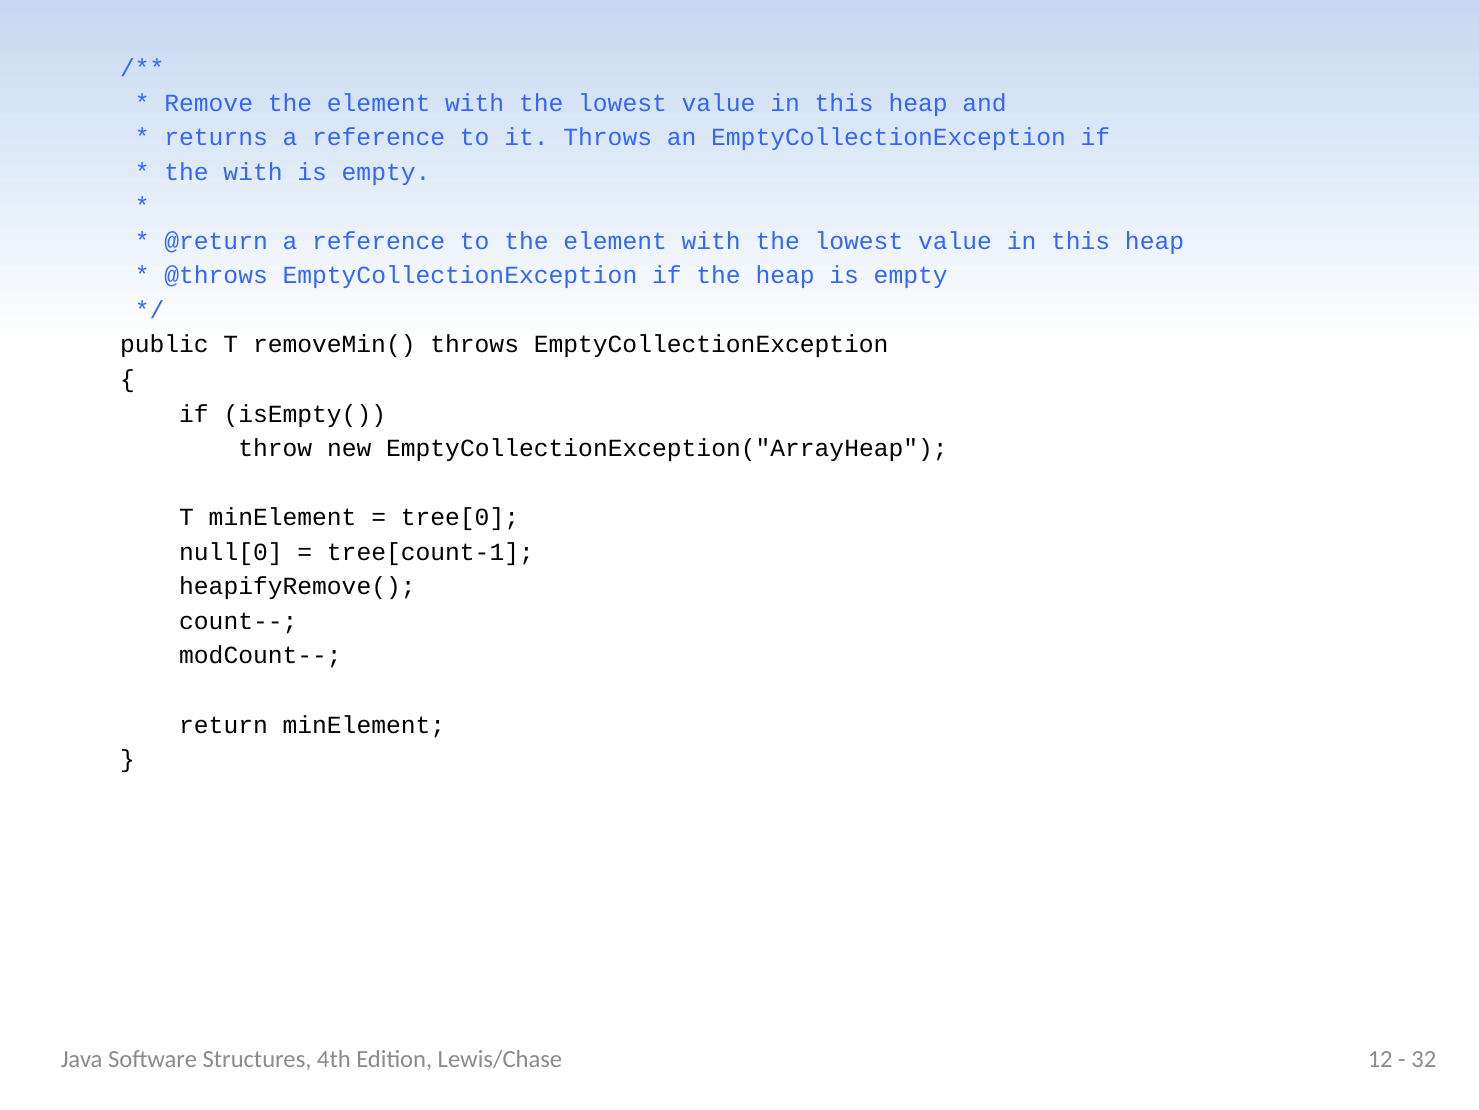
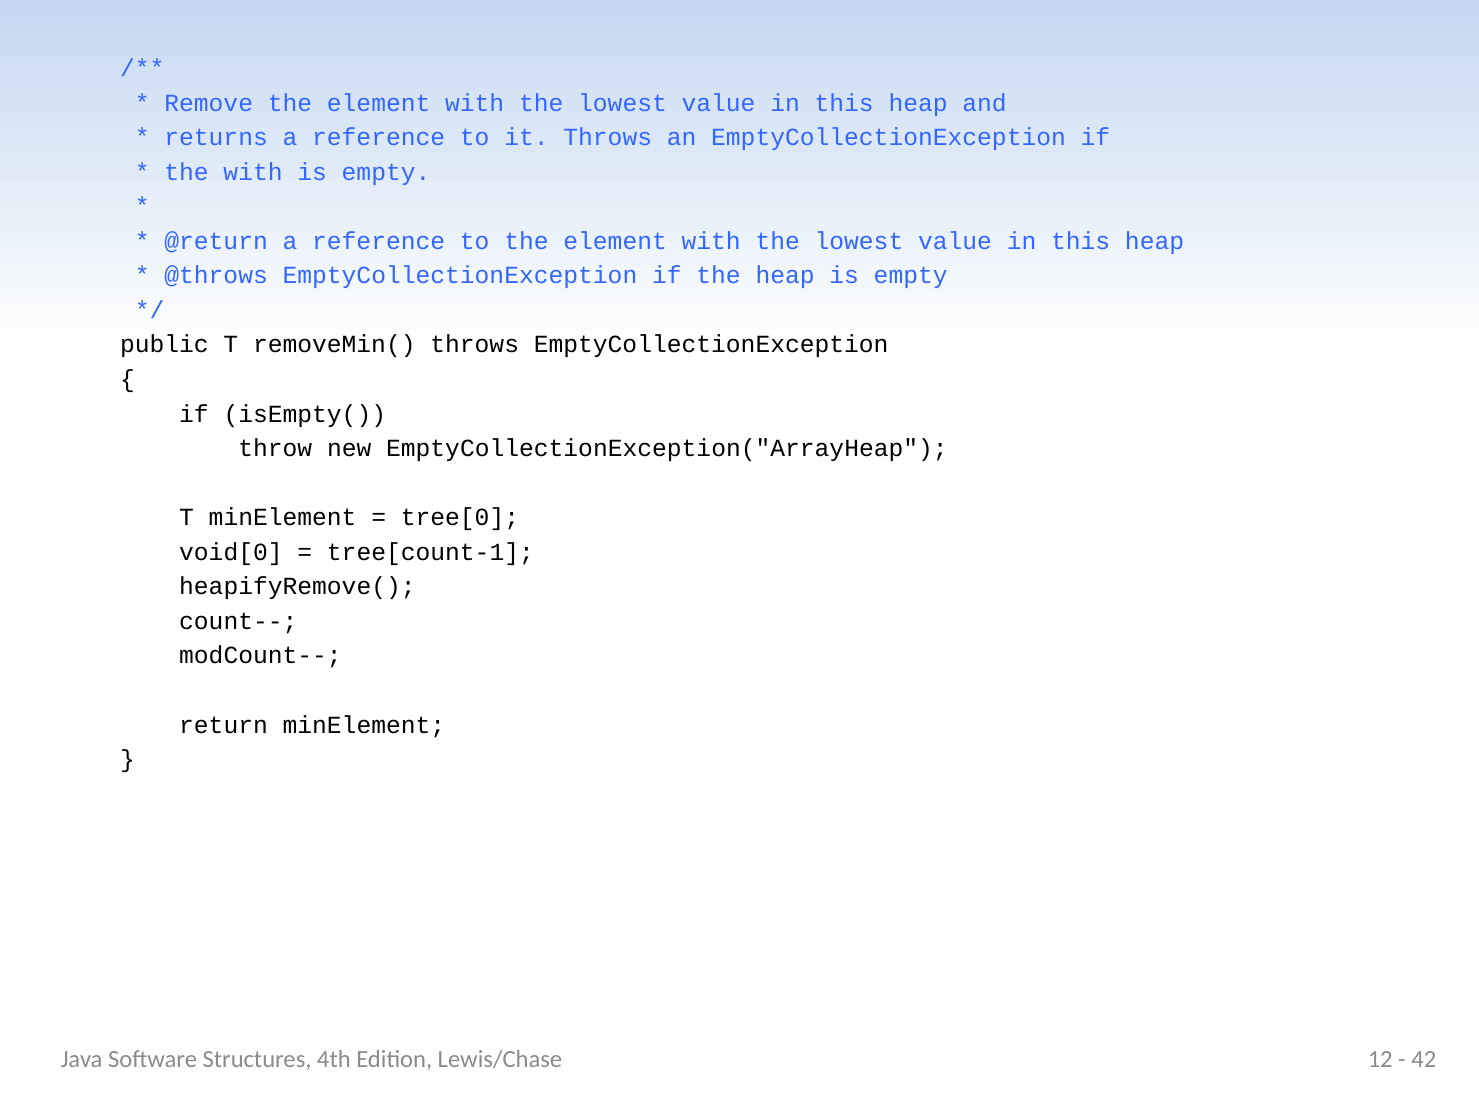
null[0: null[0 -> void[0
32: 32 -> 42
